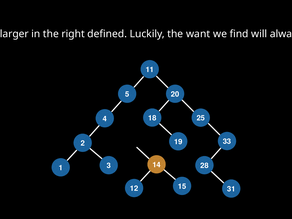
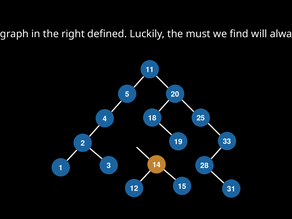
larger: larger -> graph
want: want -> must
